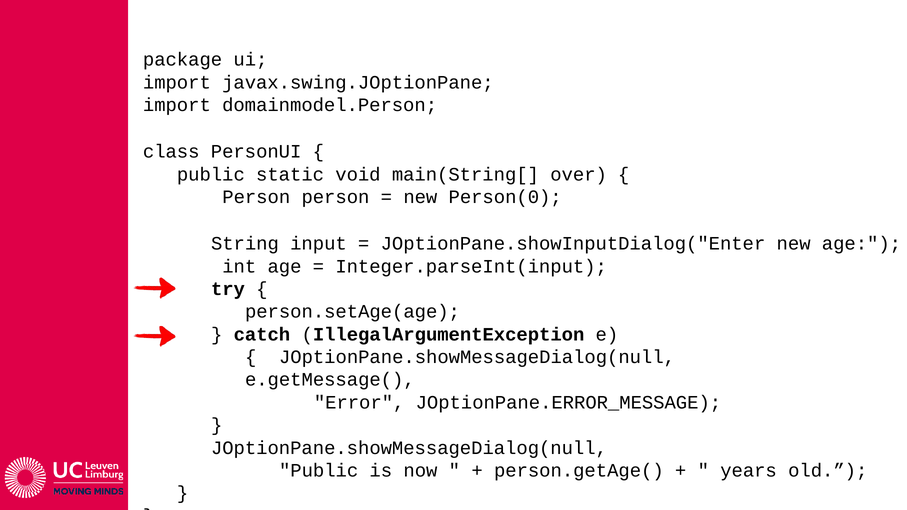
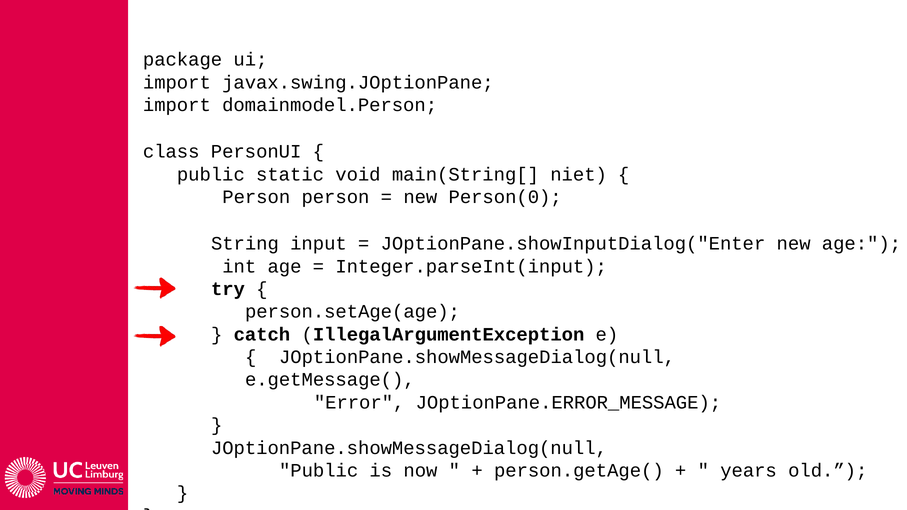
over: over -> niet
